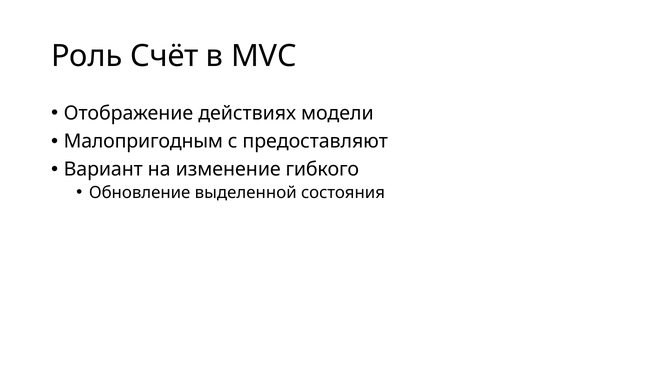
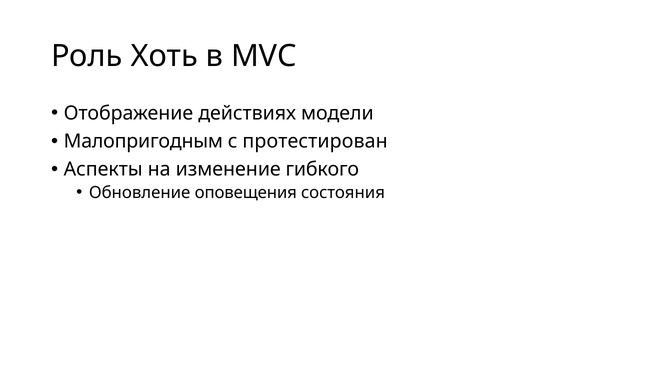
Счёт: Счёт -> Хоть
предоставляют: предоставляют -> протестирован
Вариант: Вариант -> Аспекты
выделенной: выделенной -> оповещения
